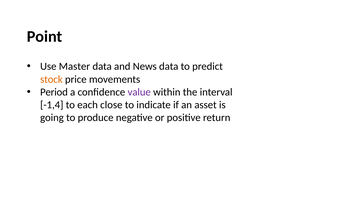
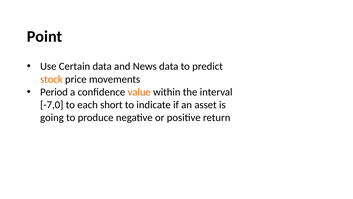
Master: Master -> Certain
value colour: purple -> orange
-1,4: -1,4 -> -7,0
close: close -> short
